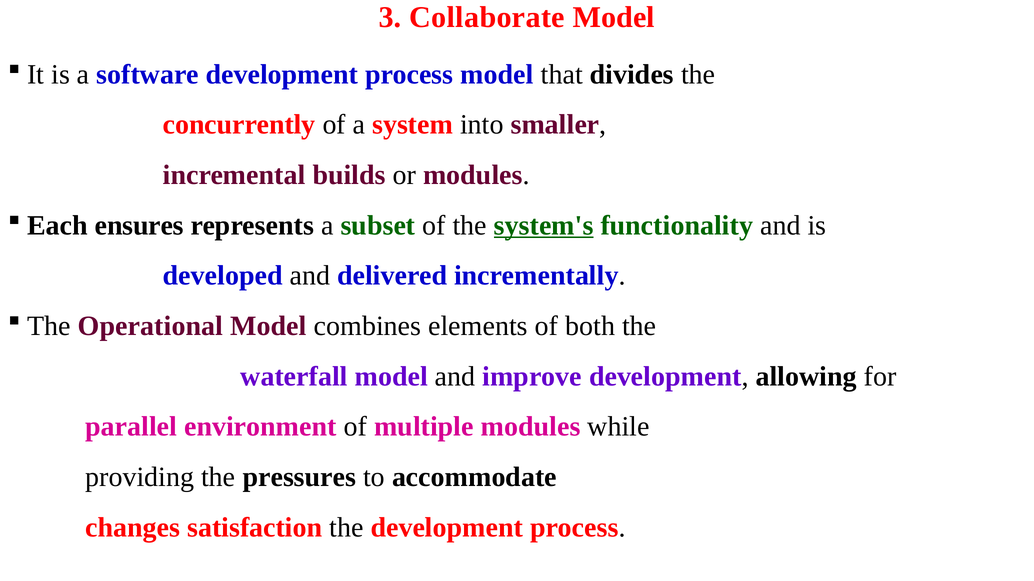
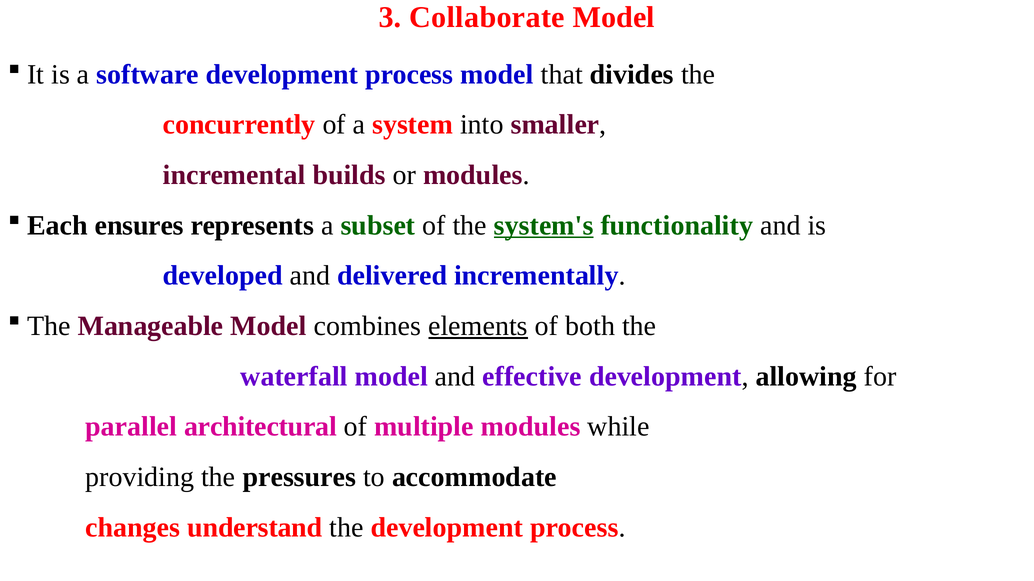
Operational: Operational -> Manageable
elements underline: none -> present
improve: improve -> effective
environment: environment -> architectural
satisfaction: satisfaction -> understand
